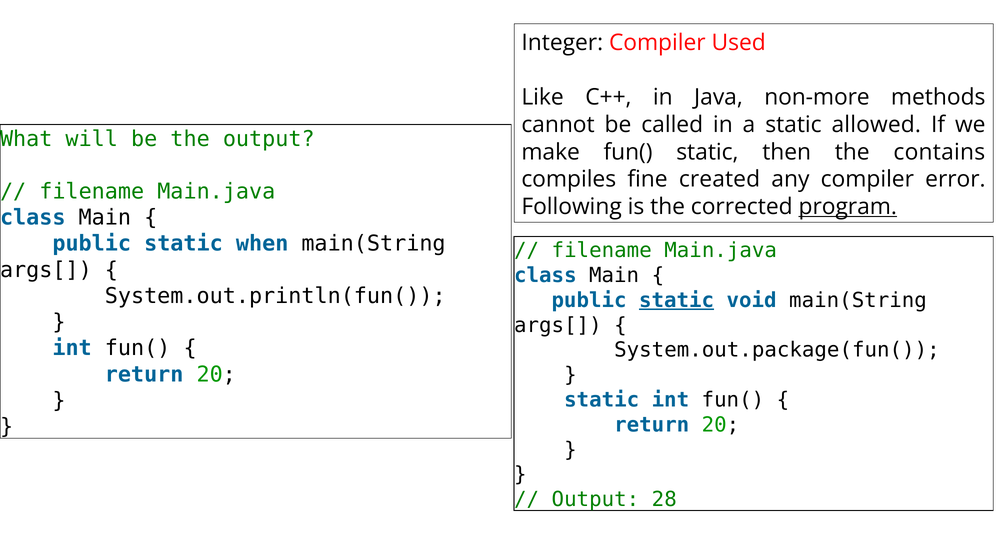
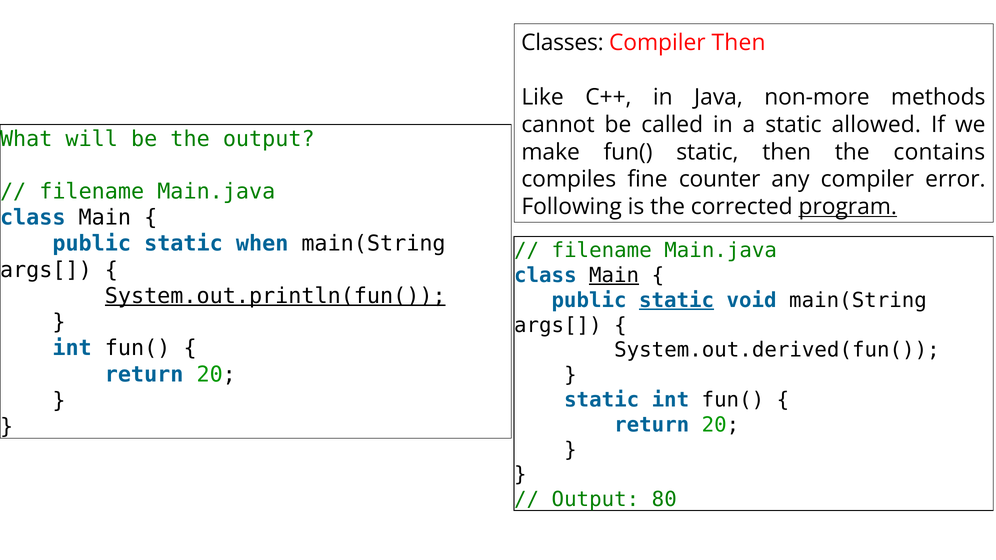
Integer: Integer -> Classes
Compiler Used: Used -> Then
created: created -> counter
Main at (614, 276) underline: none -> present
System.out.println(fun( underline: none -> present
System.out.package(fun(: System.out.package(fun( -> System.out.derived(fun(
28: 28 -> 80
